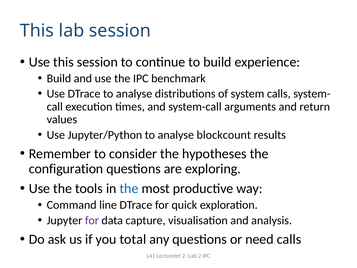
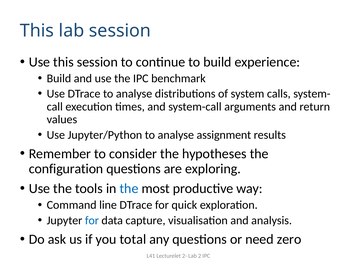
blockcount: blockcount -> assignment
for at (92, 220) colour: purple -> blue
need calls: calls -> zero
